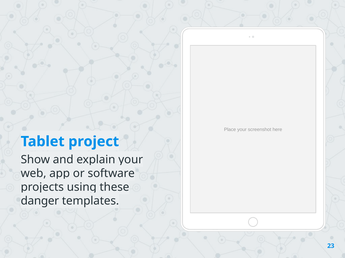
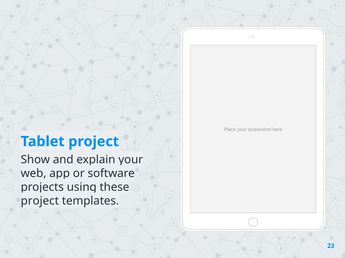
danger at (40, 201): danger -> project
